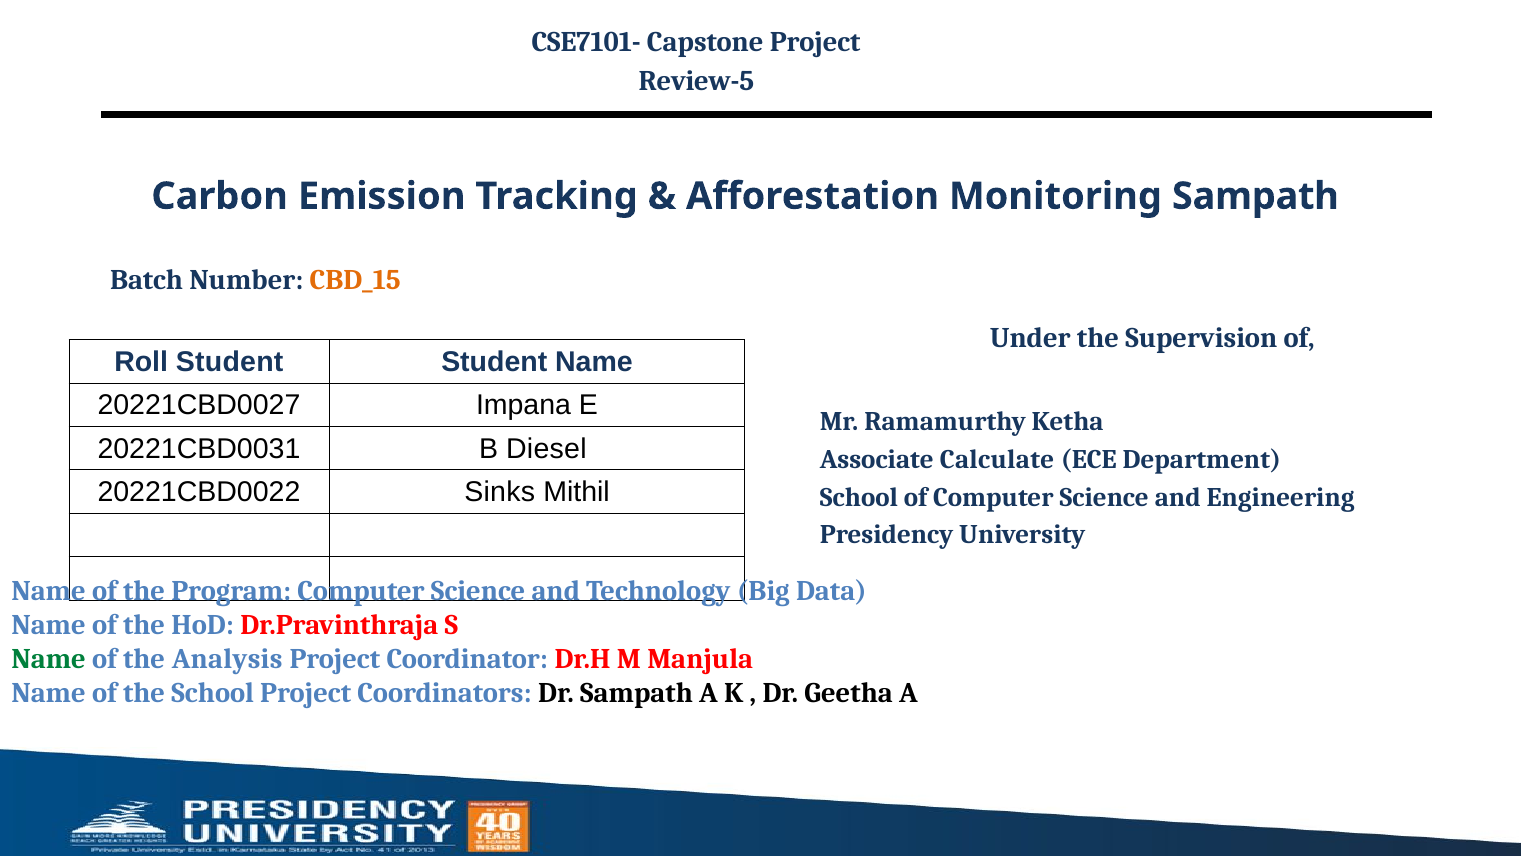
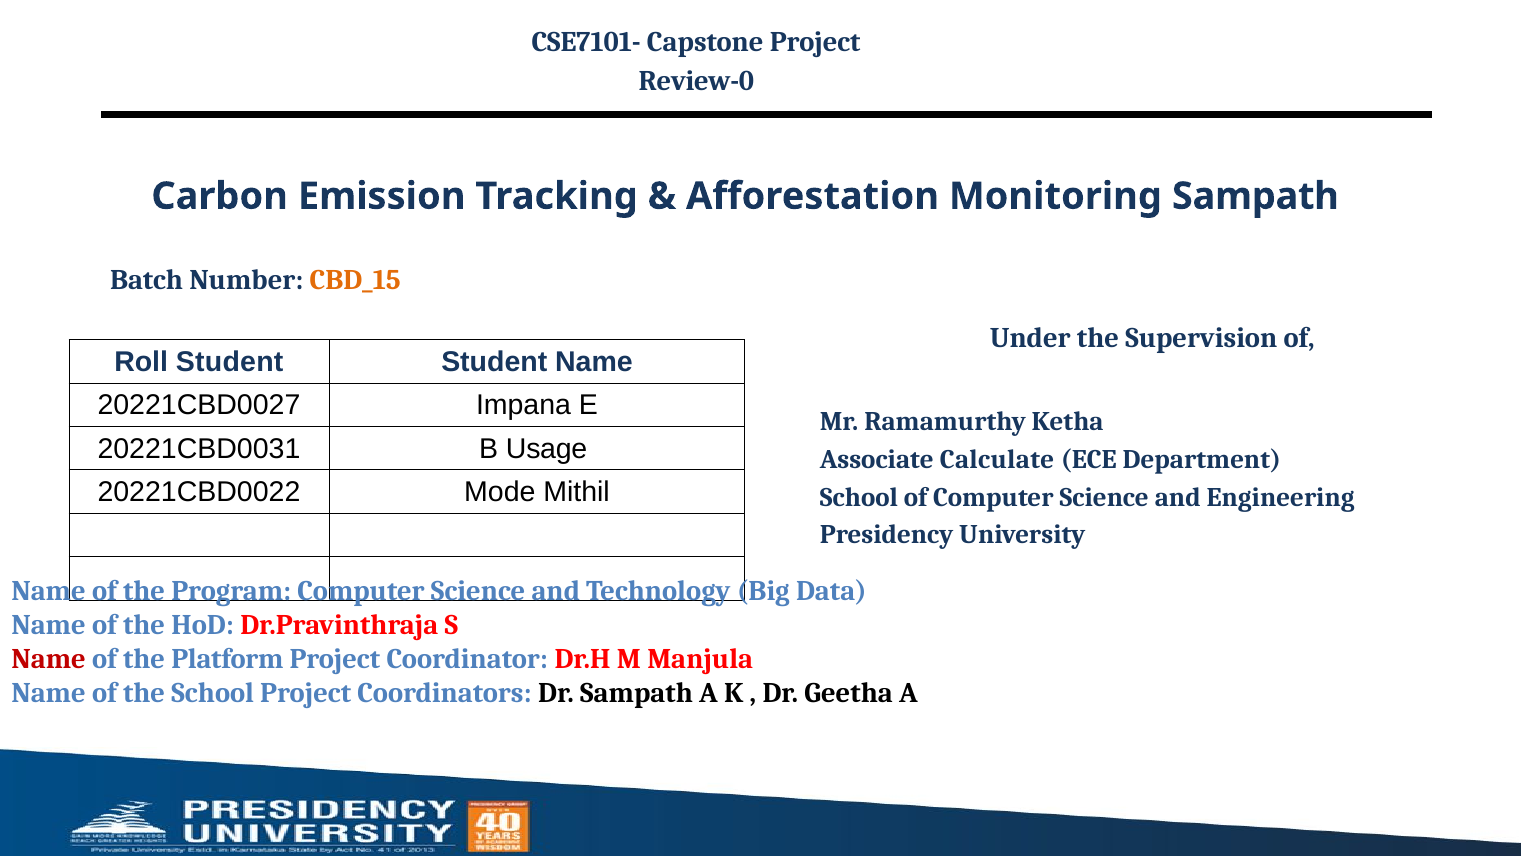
Review-5: Review-5 -> Review-0
Diesel: Diesel -> Usage
Sinks: Sinks -> Mode
Name at (49, 659) colour: green -> red
Analysis: Analysis -> Platform
